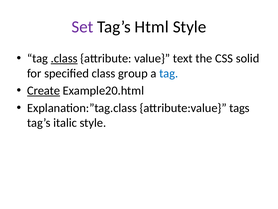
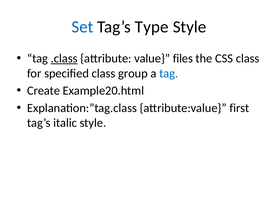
Set colour: purple -> blue
Html: Html -> Type
text: text -> files
CSS solid: solid -> class
Create underline: present -> none
tags: tags -> first
